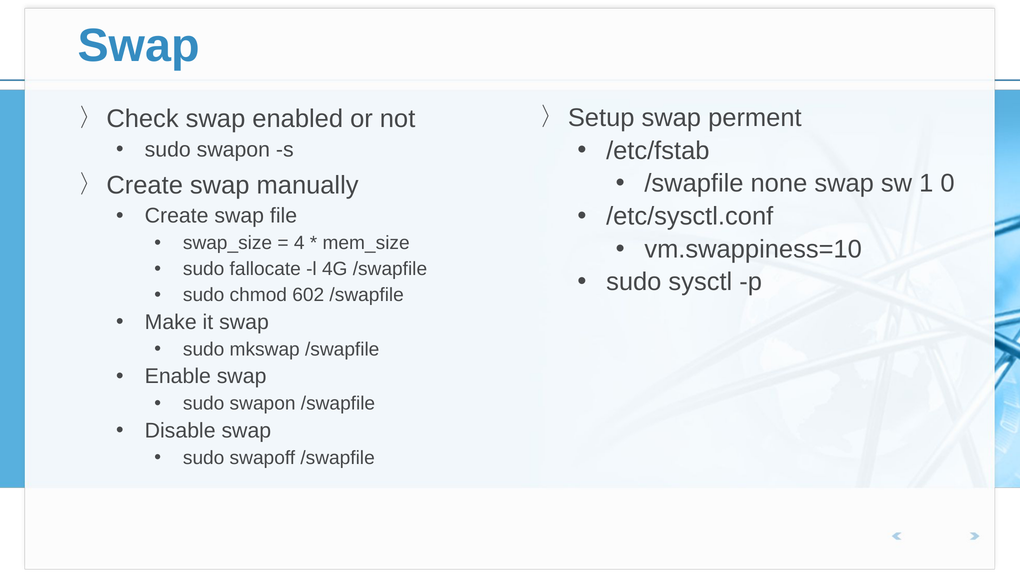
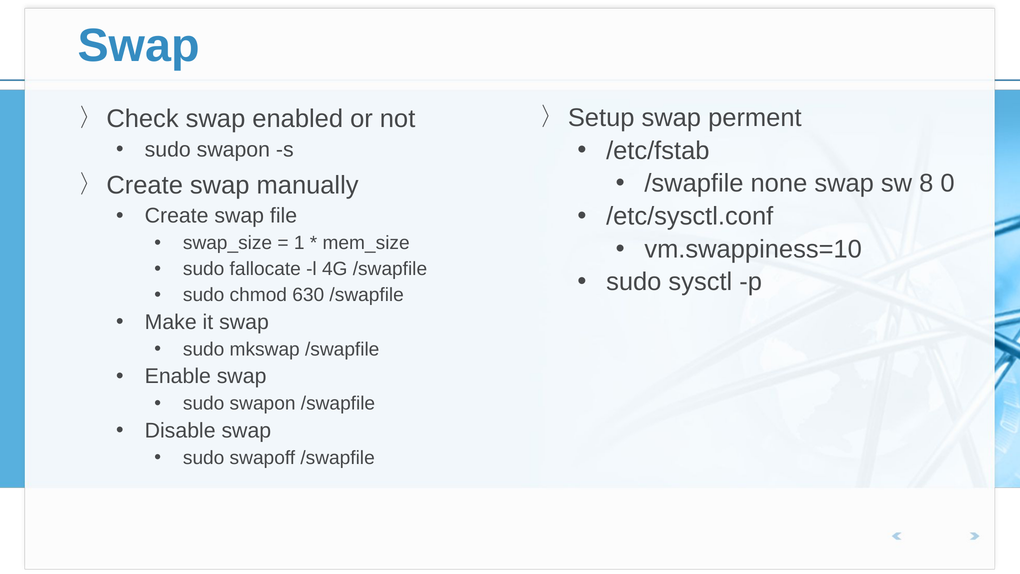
1: 1 -> 8
4: 4 -> 1
602: 602 -> 630
